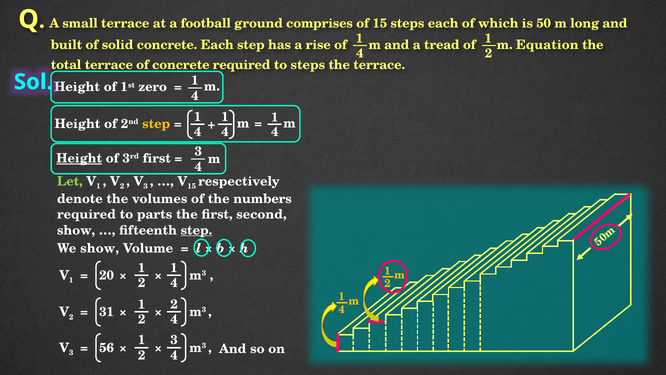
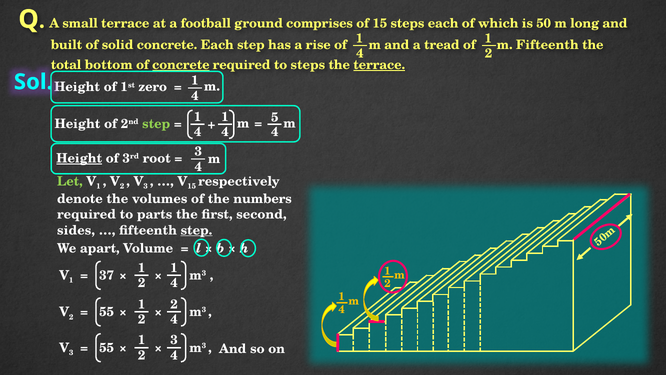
m Equation: Equation -> Fifteenth
terrace at (109, 65): terrace -> bottom
concrete at (181, 65) underline: none -> present
terrace at (379, 65) underline: none -> present
1 at (275, 117): 1 -> 5
step at (156, 124) colour: yellow -> light green
3rd first: first -> root
show at (76, 230): show -> sides
We show: show -> apart
20: 20 -> 37
31 at (107, 312): 31 -> 55
56 at (107, 348): 56 -> 55
